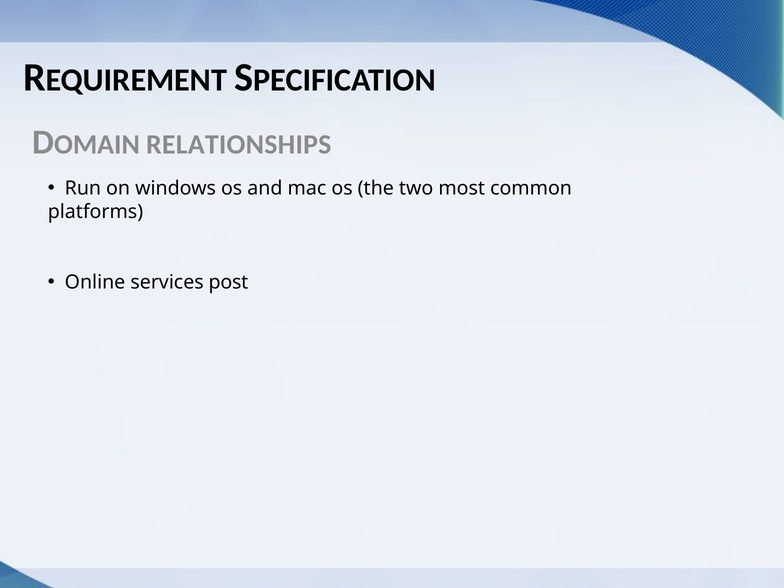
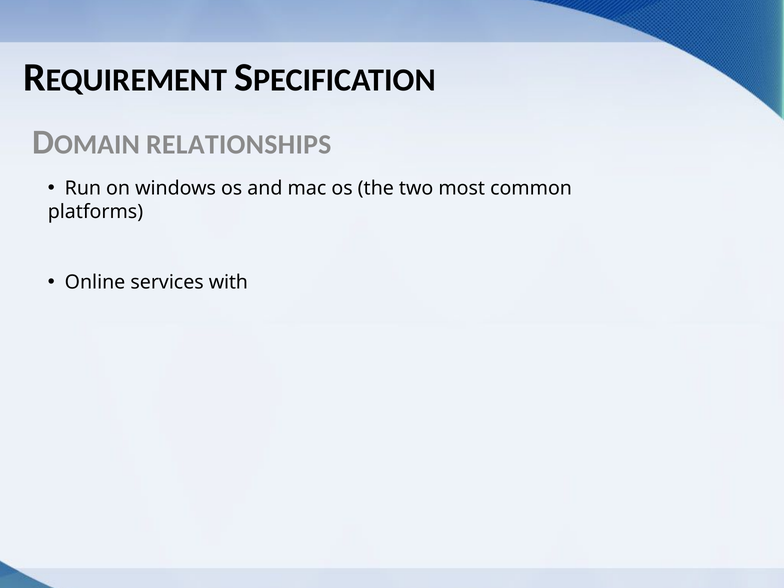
post: post -> with
